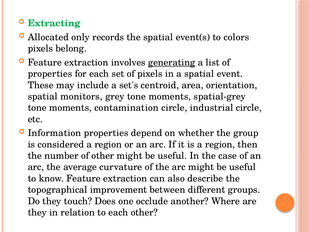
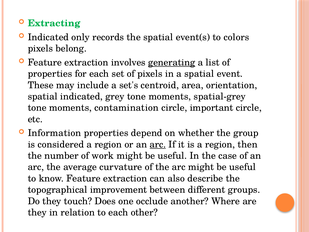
Allocated at (48, 37): Allocated -> Indicated
spatial monitors: monitors -> indicated
industrial: industrial -> important
arc at (158, 144) underline: none -> present
of other: other -> work
